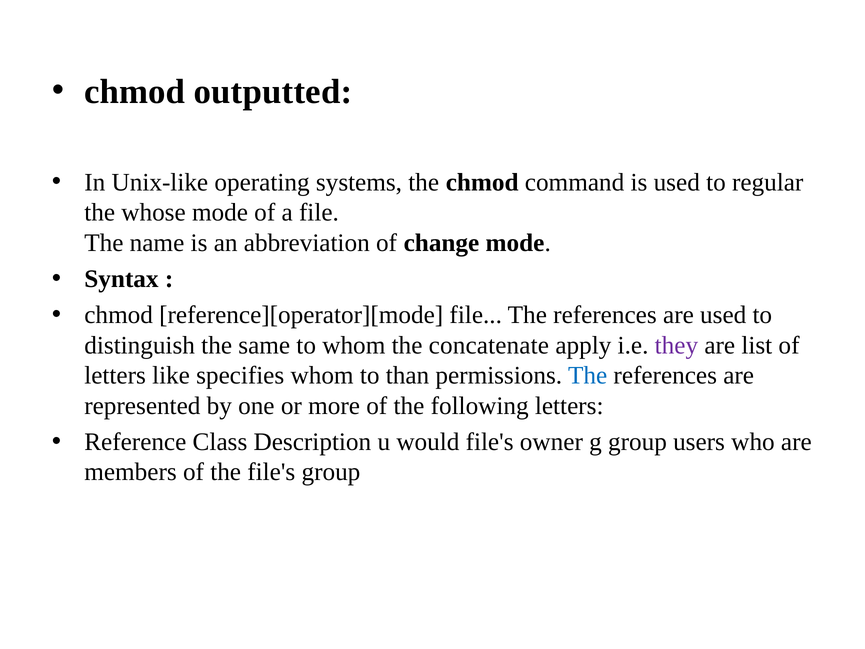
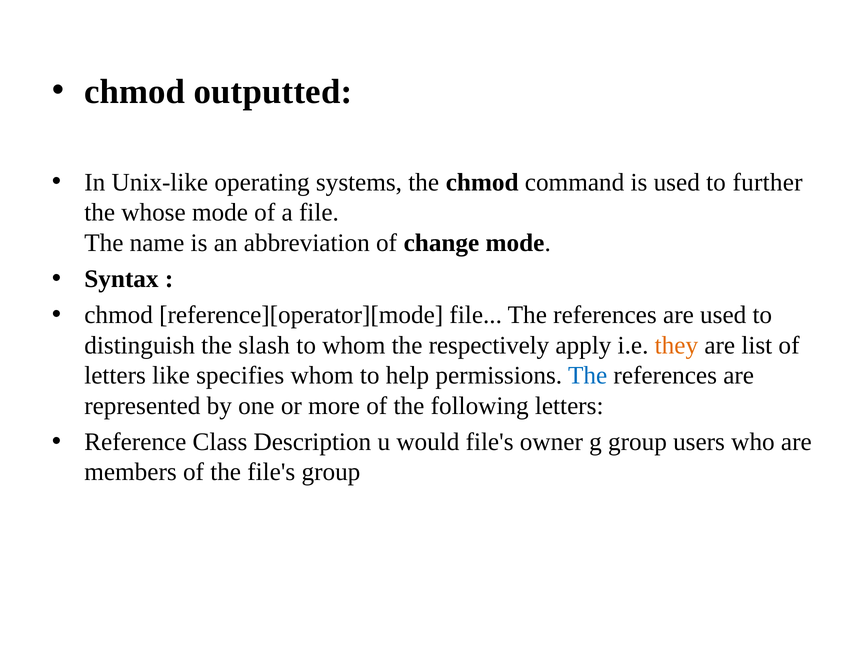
regular: regular -> further
same: same -> slash
concatenate: concatenate -> respectively
they colour: purple -> orange
than: than -> help
